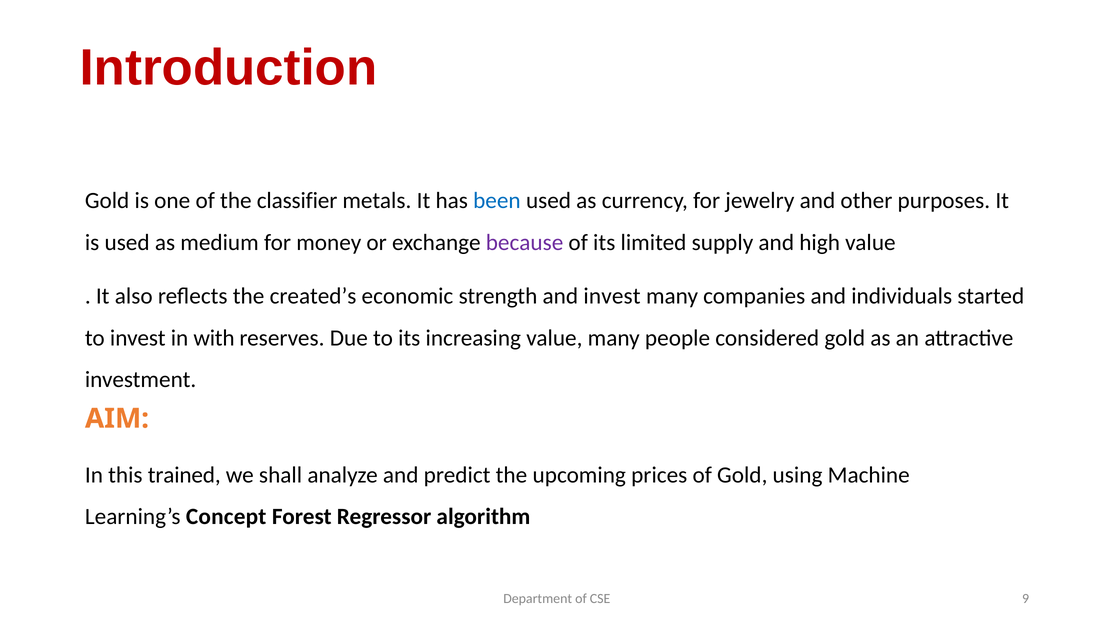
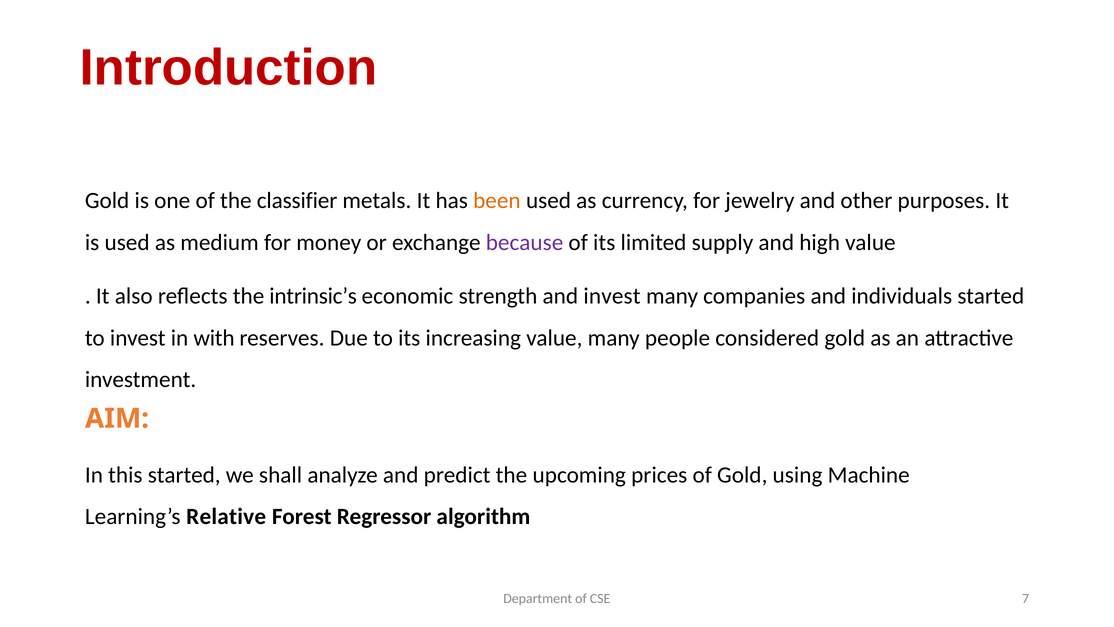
been colour: blue -> orange
created’s: created’s -> intrinsic’s
this trained: trained -> started
Concept: Concept -> Relative
9: 9 -> 7
